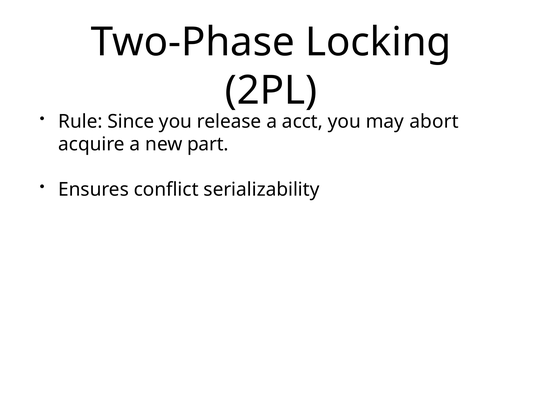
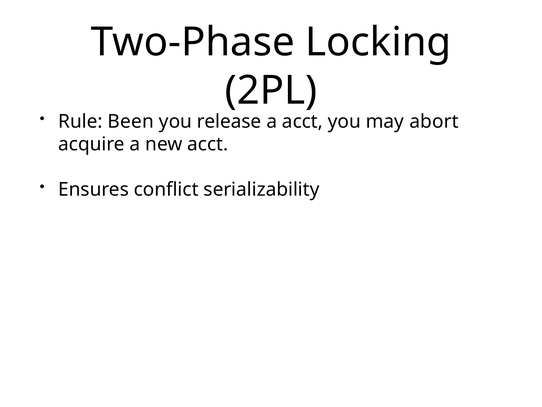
Since: Since -> Been
new part: part -> acct
